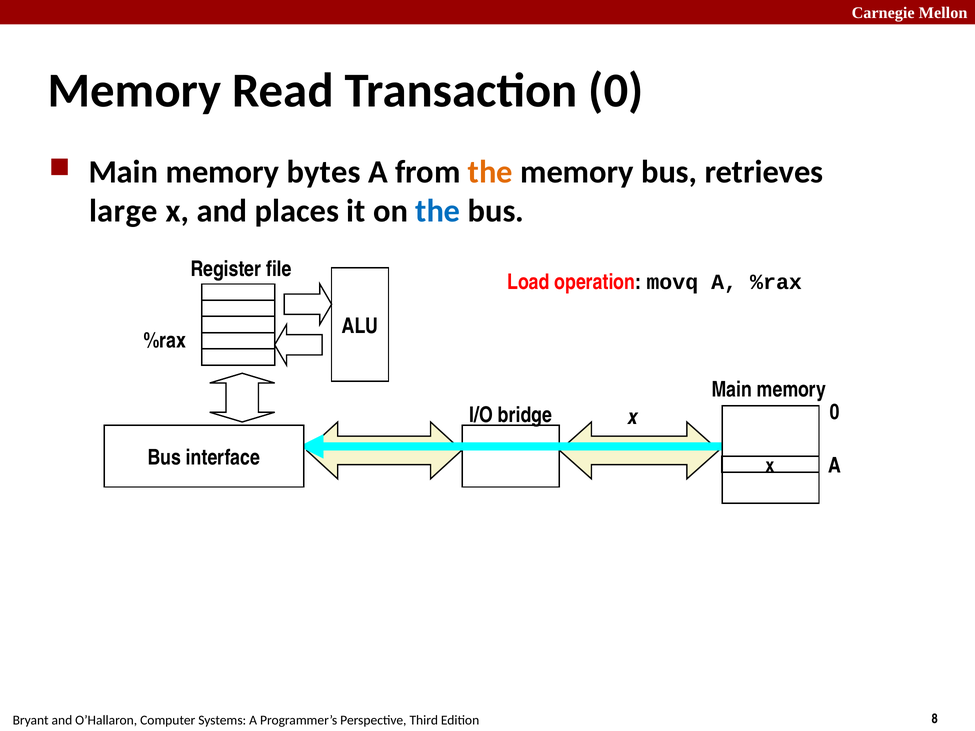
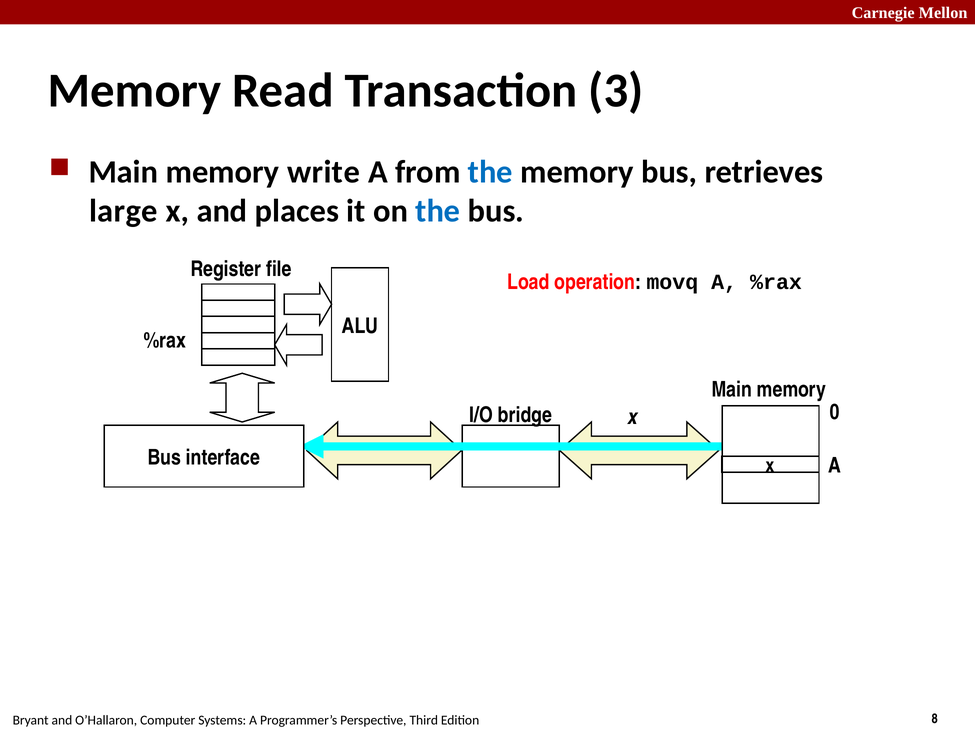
Transaction 0: 0 -> 3
bytes: bytes -> write
the at (490, 172) colour: orange -> blue
